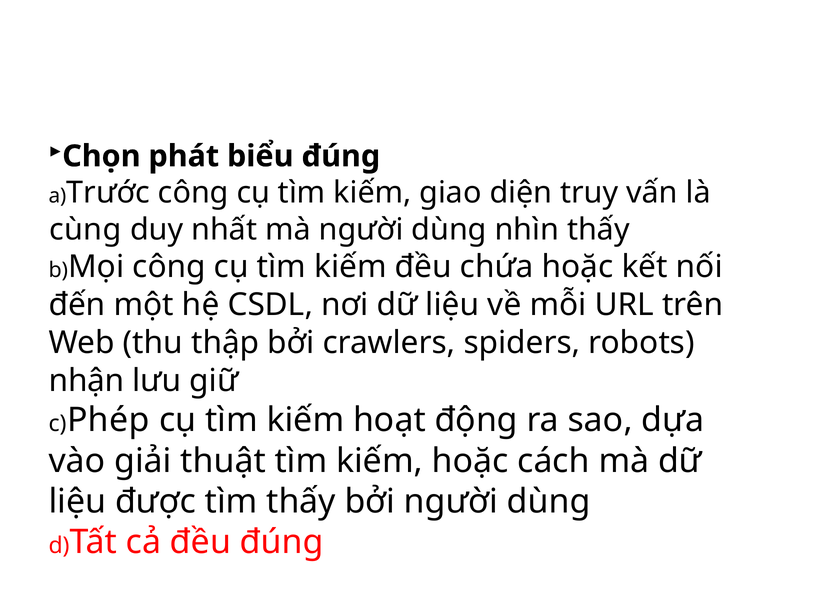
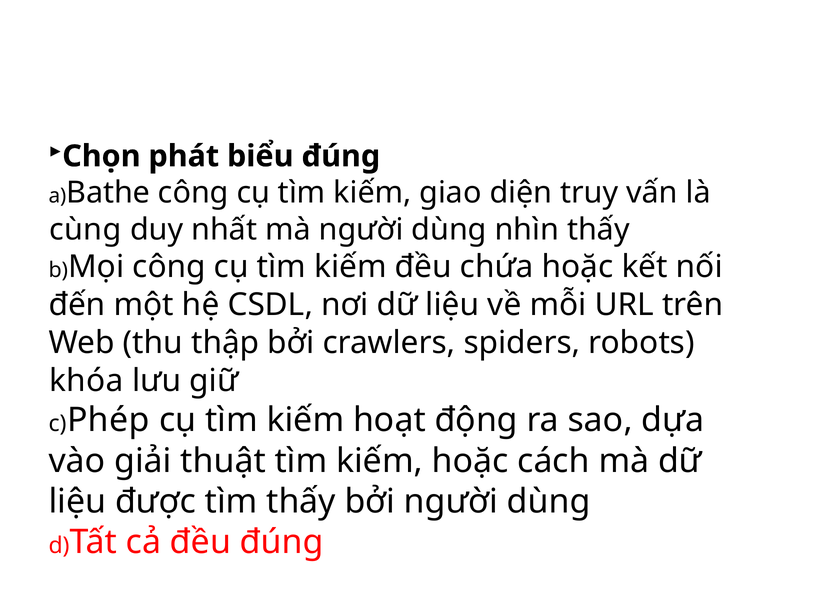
Trước: Trước -> Bathe
nhận: nhận -> khóa
